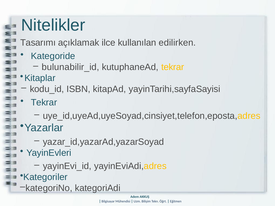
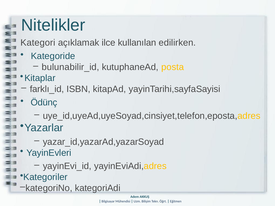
Tasarımı: Tasarımı -> Kategori
kutuphaneAd tekrar: tekrar -> posta
kodu_id: kodu_id -> farklı_id
Tekrar at (44, 103): Tekrar -> Ödünç
